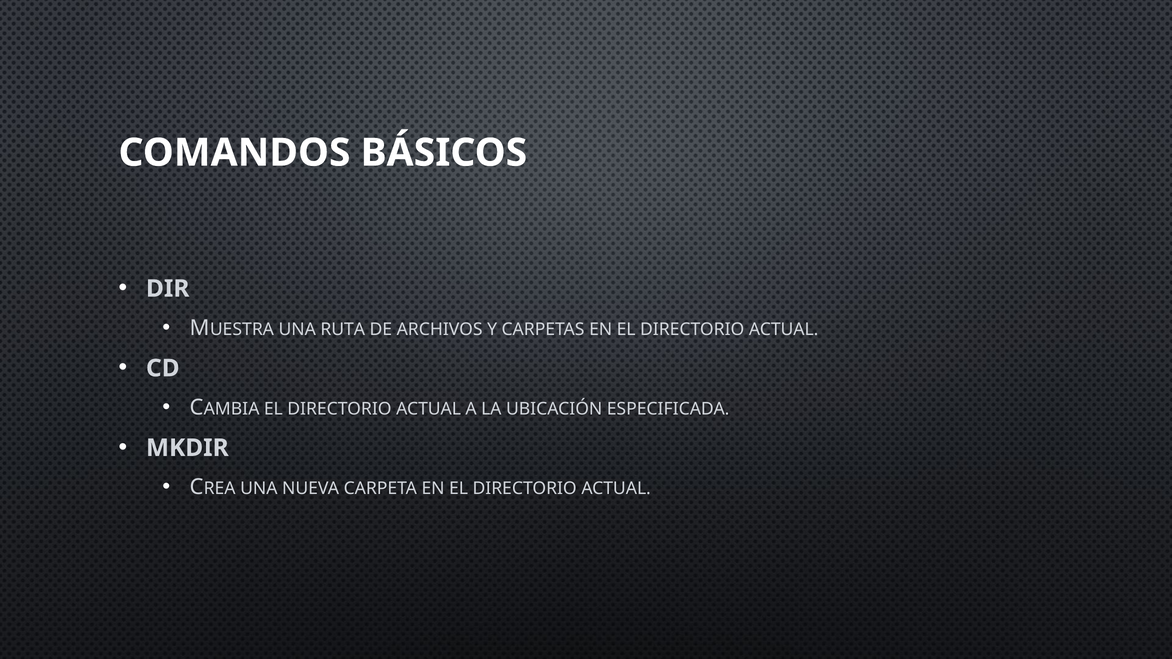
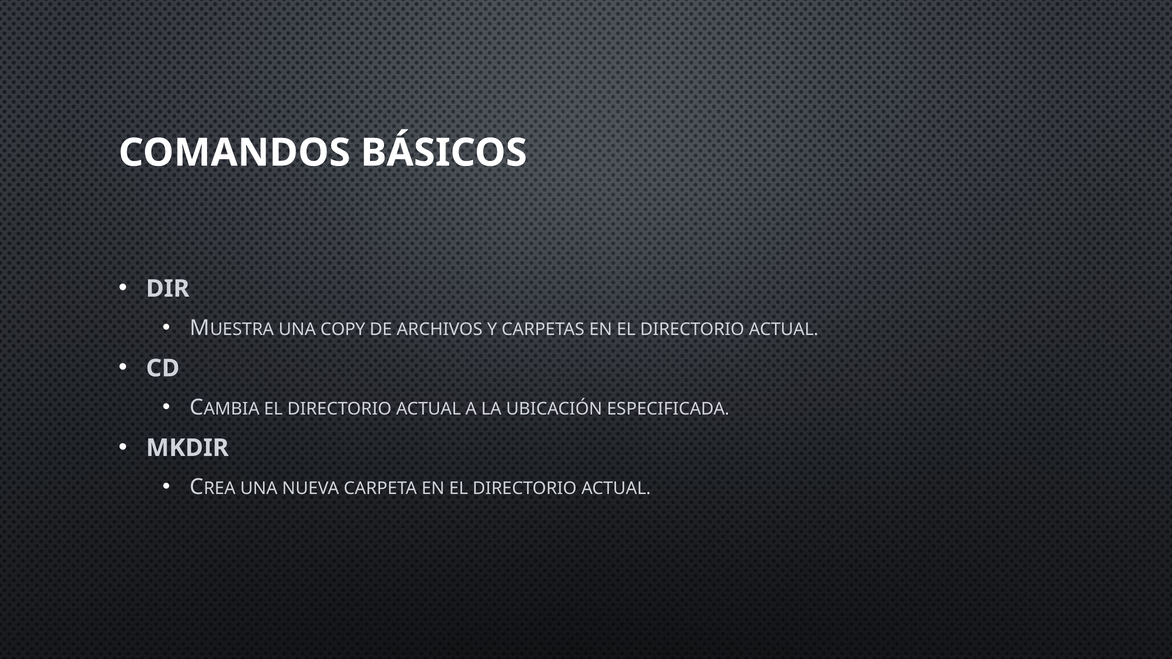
RUTA: RUTA -> COPY
